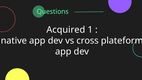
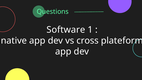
Acquired: Acquired -> Software
